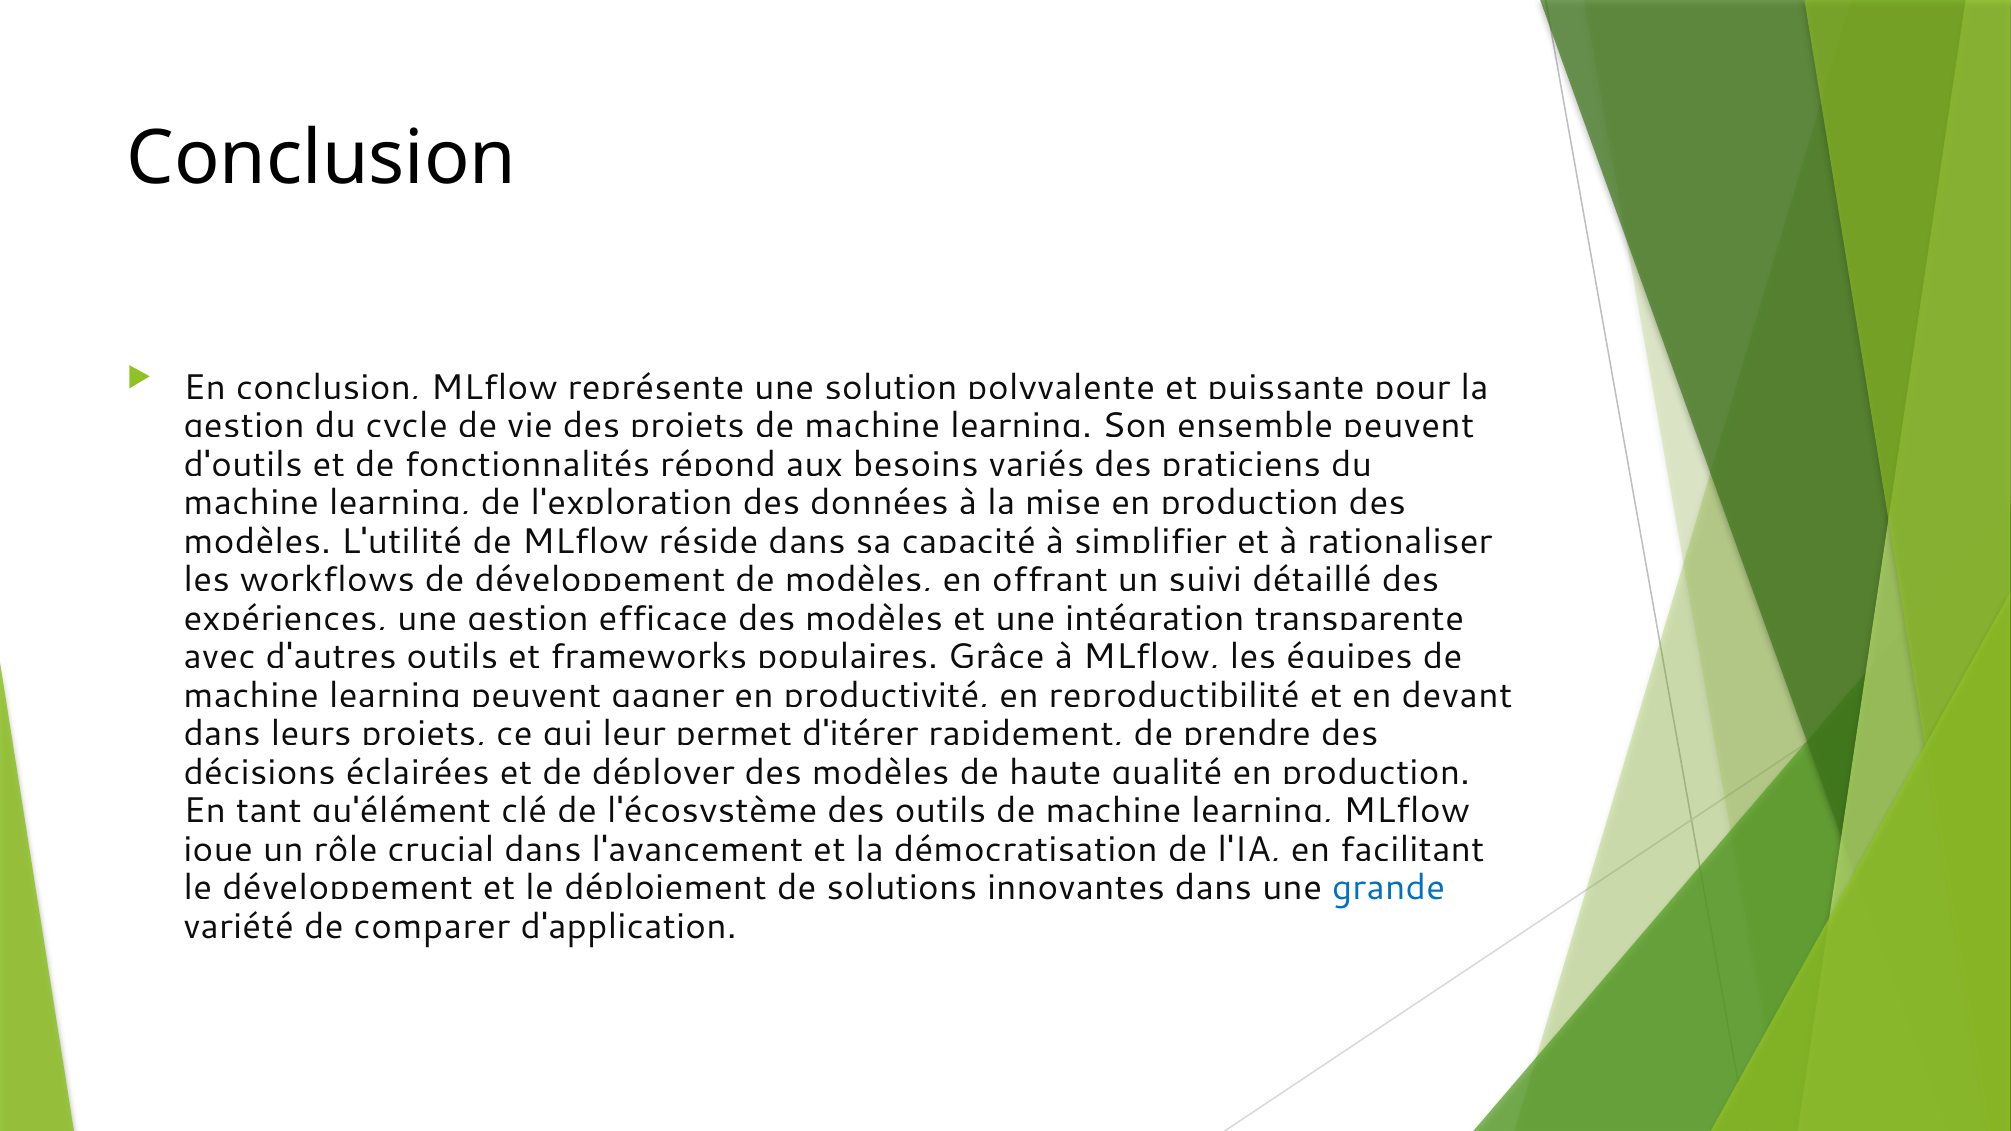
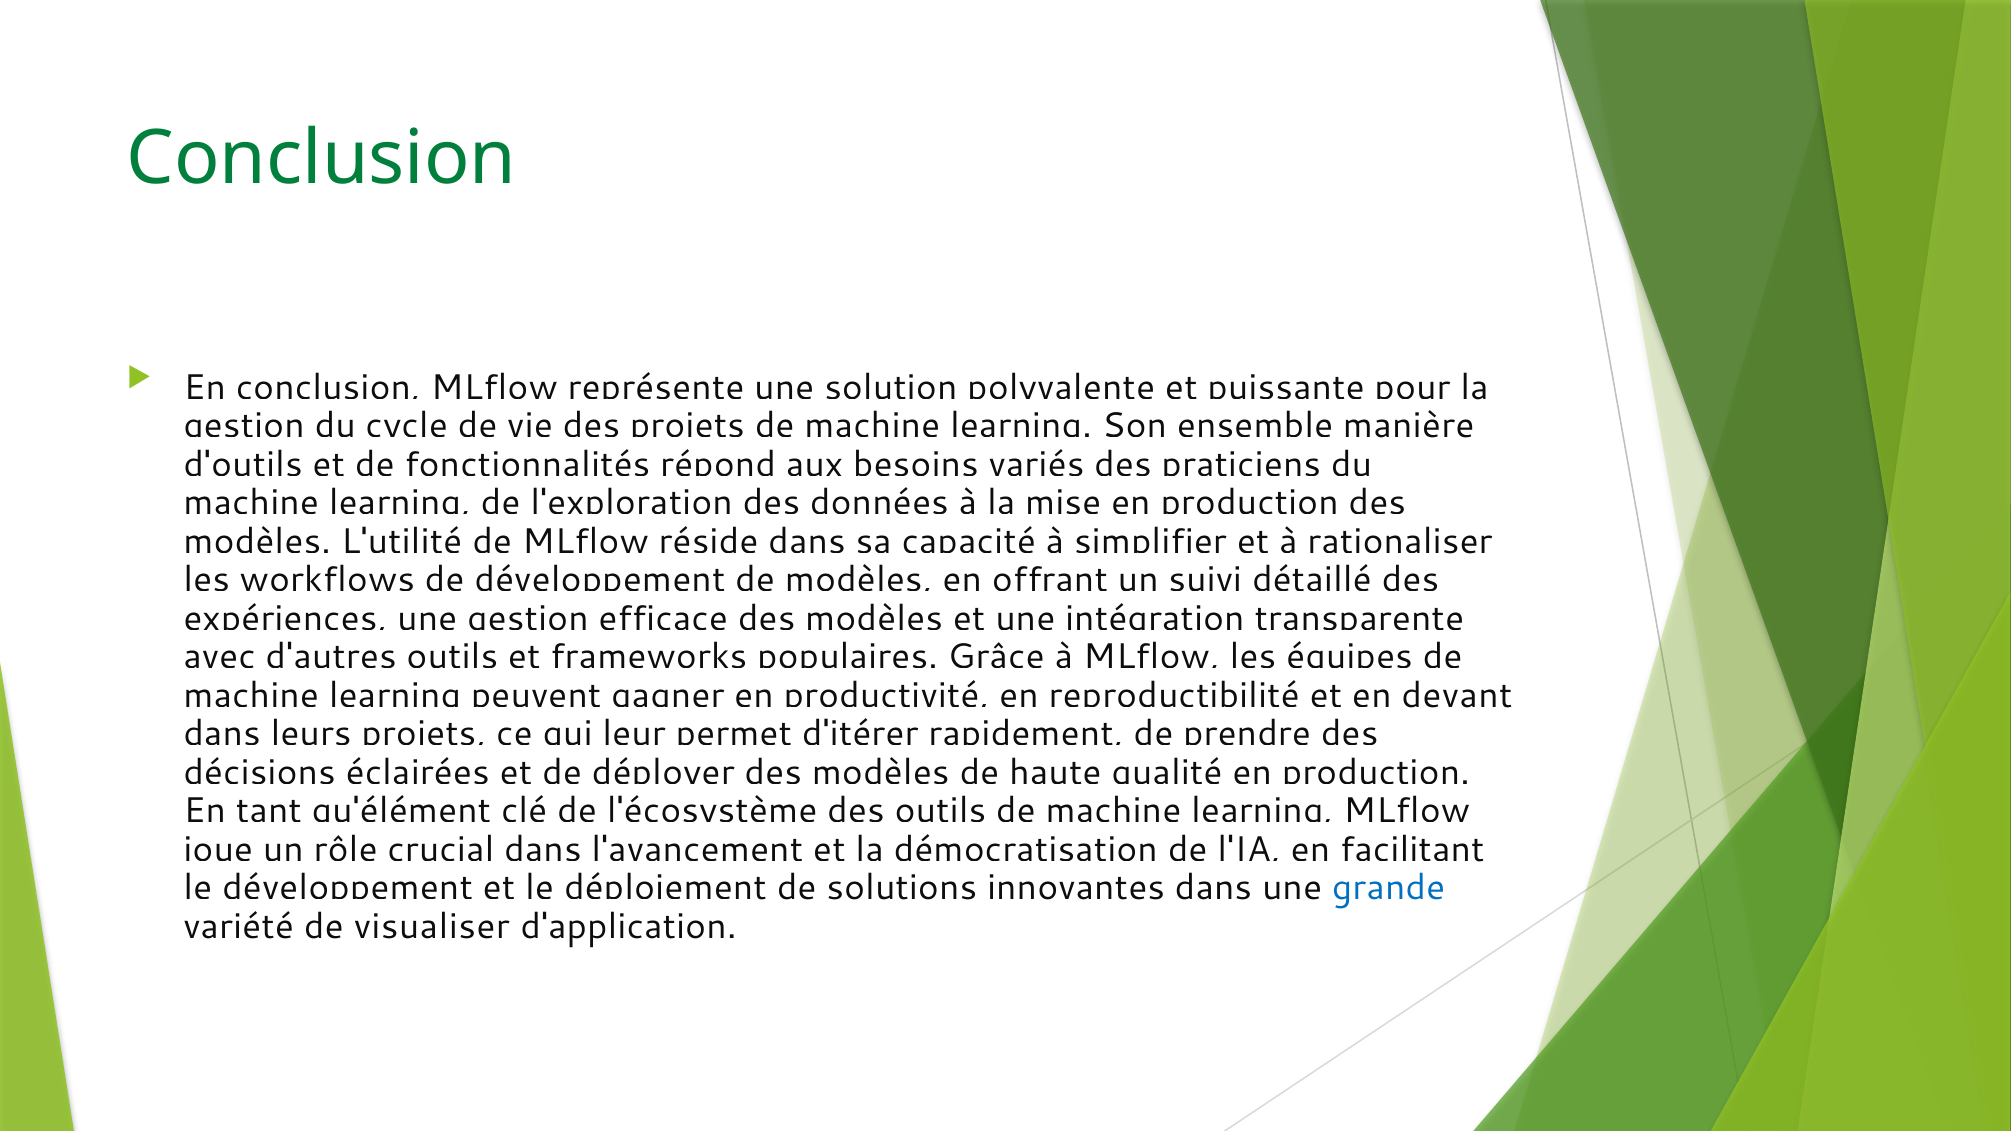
Conclusion at (322, 159) colour: black -> green
peuvent at (1409, 426): peuvent -> manière
comparer: comparer -> visualiser
